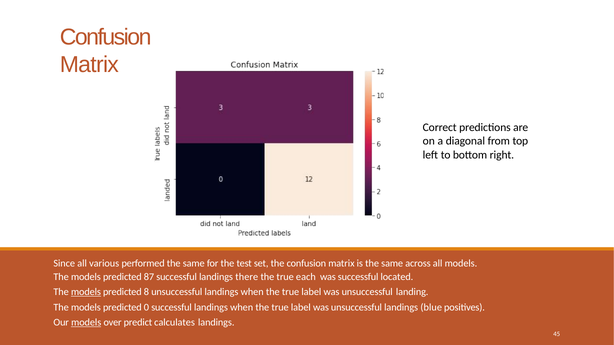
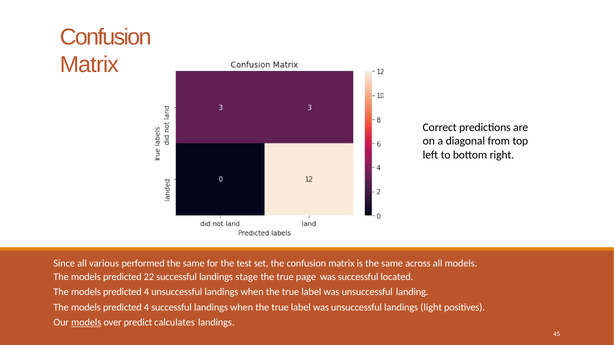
87: 87 -> 22
there: there -> stage
each: each -> page
models at (86, 292) underline: present -> none
8 at (146, 292): 8 -> 4
0 at (146, 308): 0 -> 4
blue: blue -> light
